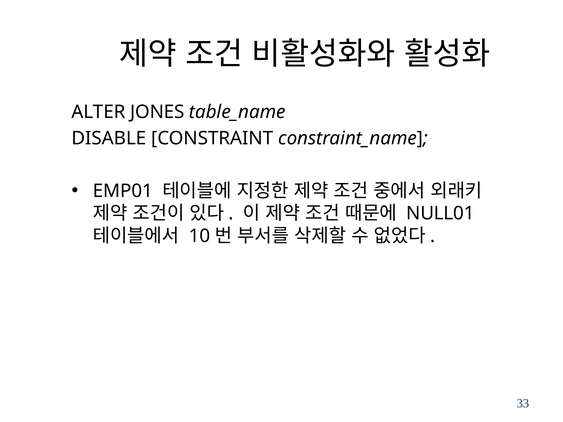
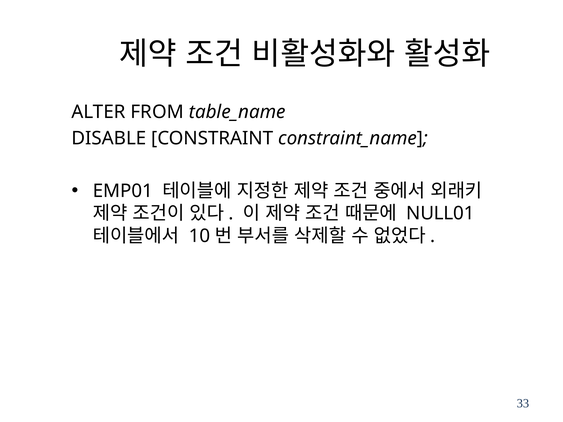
JONES: JONES -> FROM
